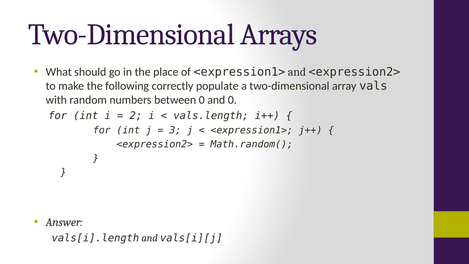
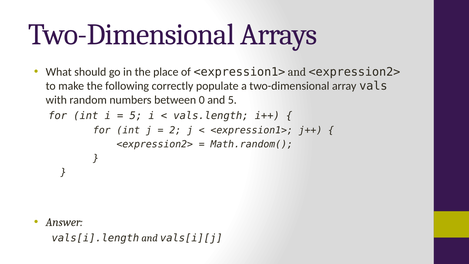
and 0: 0 -> 5
2 at (136, 116): 2 -> 5
3: 3 -> 2
